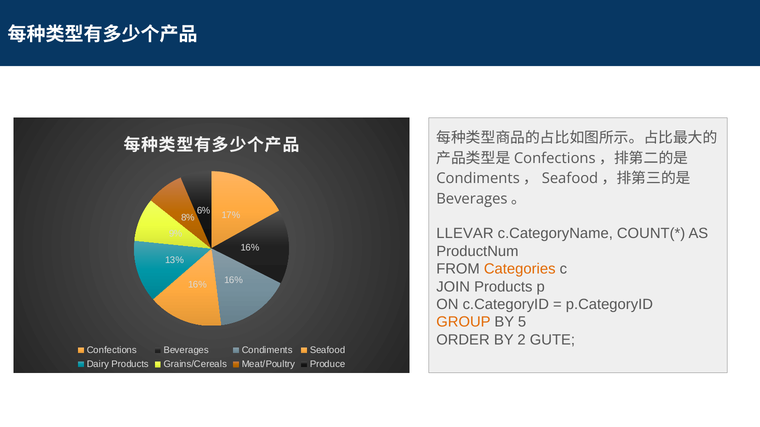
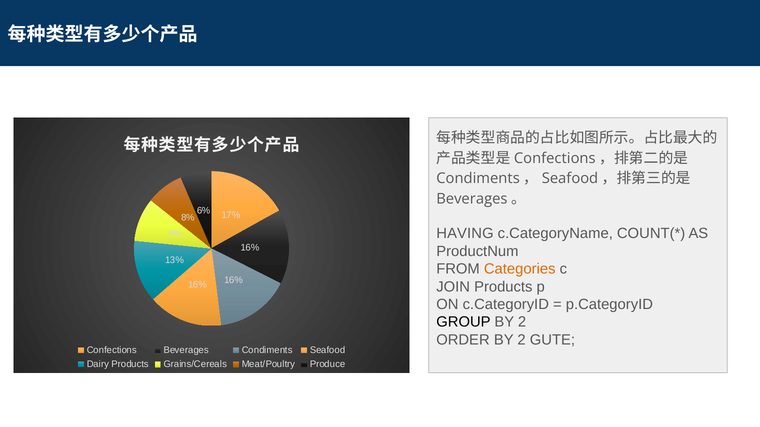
LLEVAR: LLEVAR -> HAVING
GROUP colour: orange -> black
5 at (522, 322): 5 -> 2
